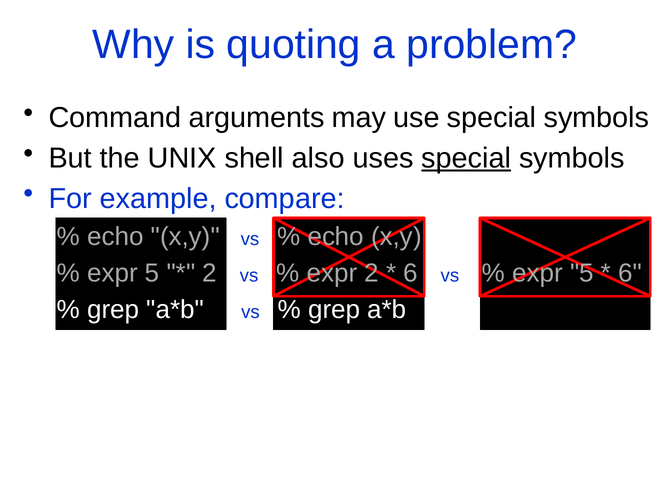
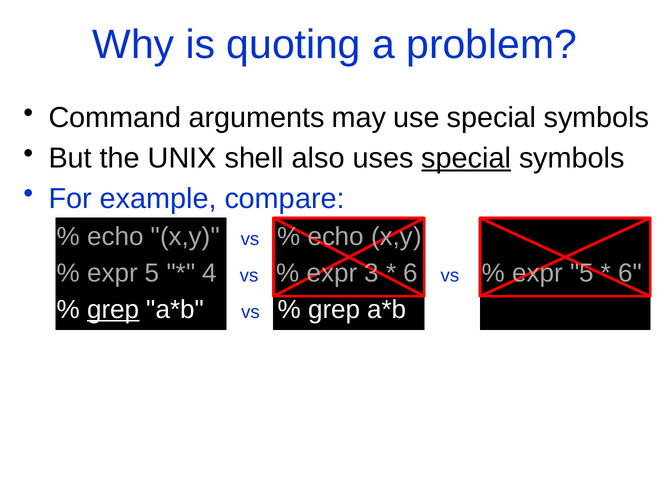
2 at (210, 273): 2 -> 4
expr 2: 2 -> 3
grep at (113, 309) underline: none -> present
